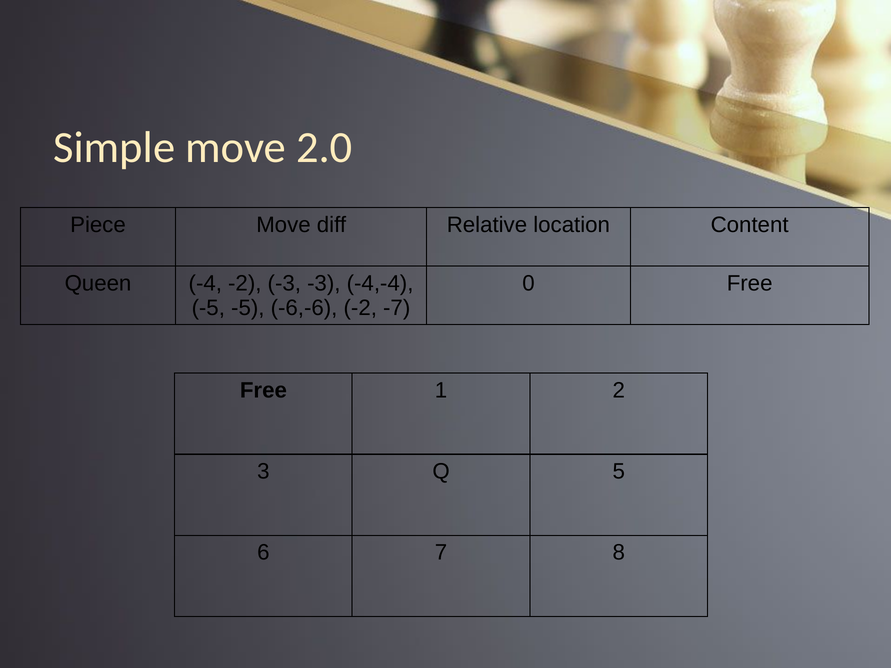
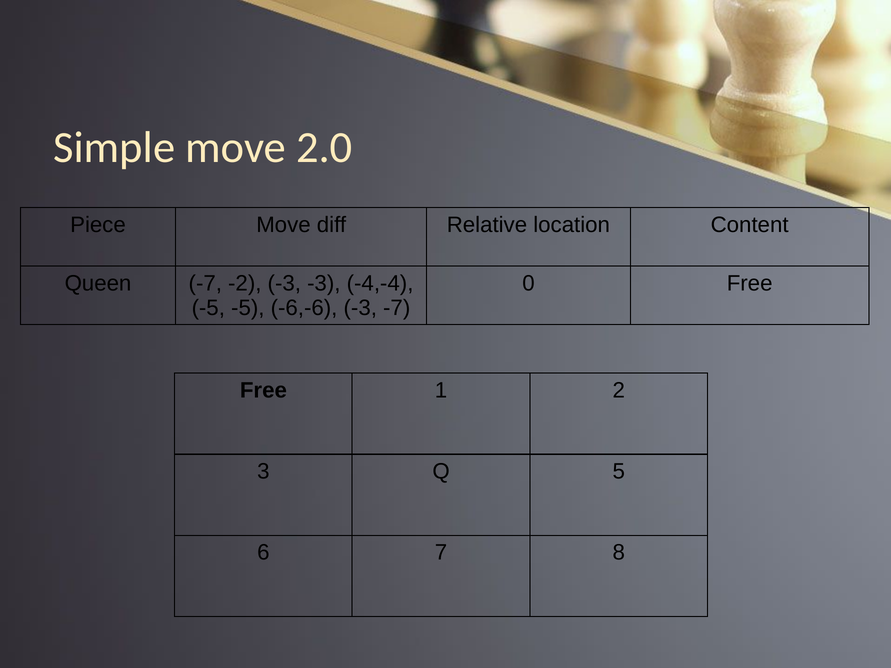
Queen -4: -4 -> -7
-6,-6 -2: -2 -> -3
